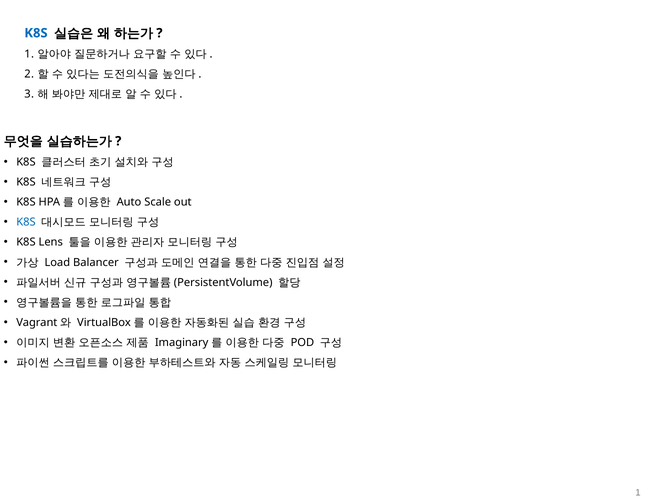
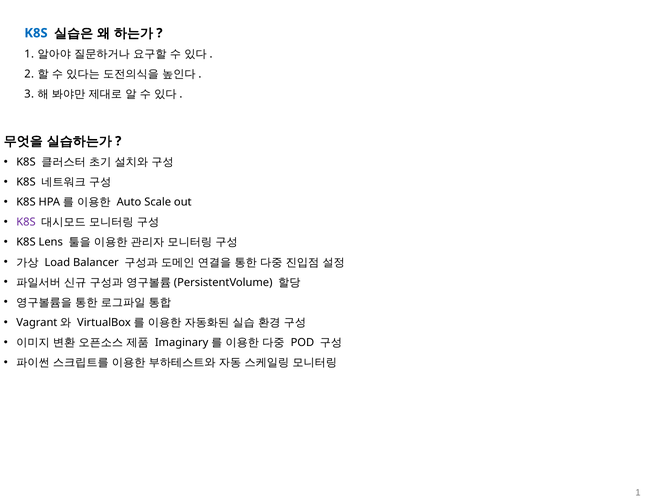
K8S at (26, 223) colour: blue -> purple
